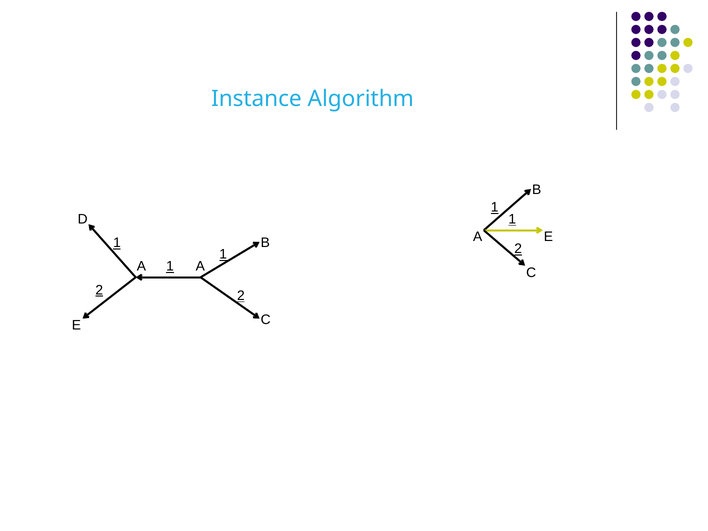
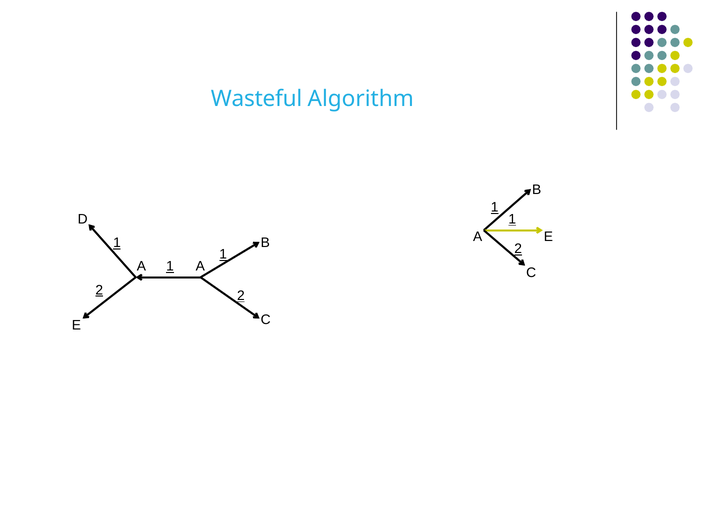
Instance: Instance -> Wasteful
